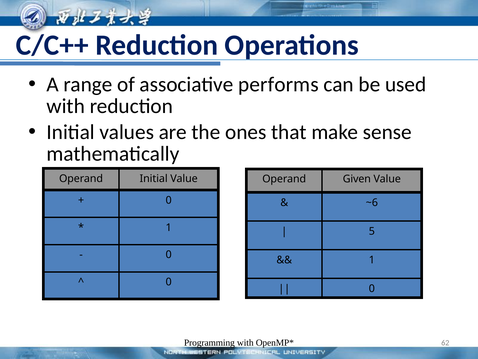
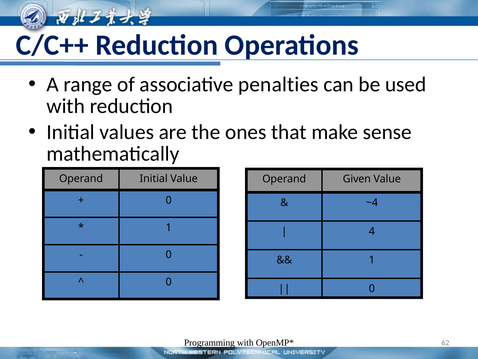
performs: performs -> penalties
~6: ~6 -> ~4
5: 5 -> 4
